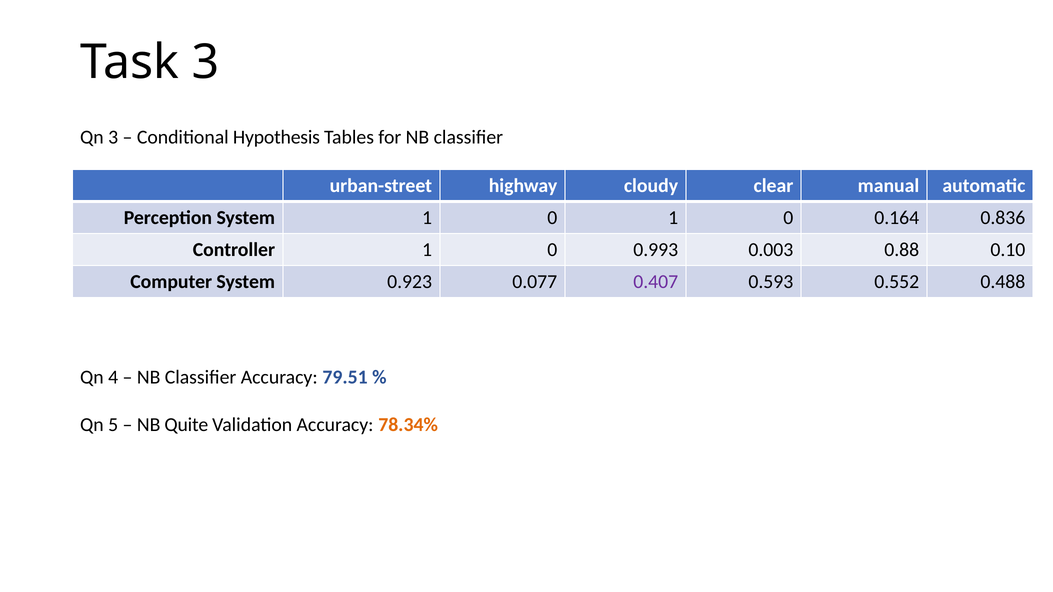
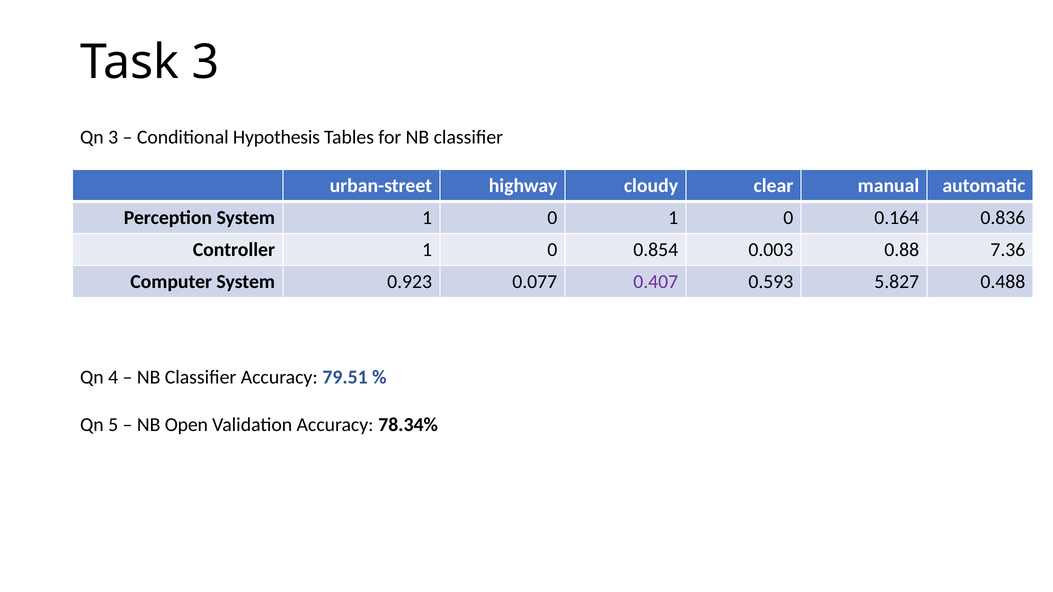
0.993: 0.993 -> 0.854
0.10: 0.10 -> 7.36
0.552: 0.552 -> 5.827
Quite: Quite -> Open
78.34% colour: orange -> black
